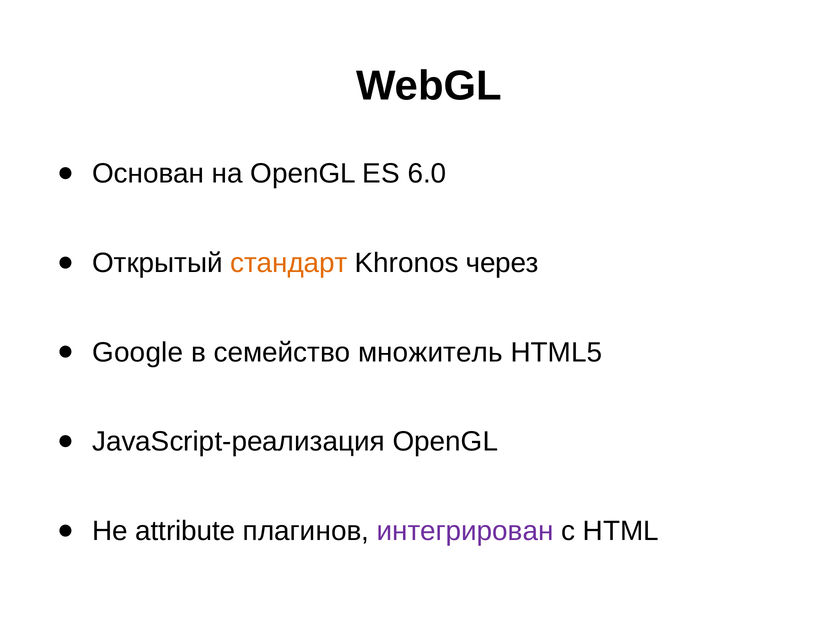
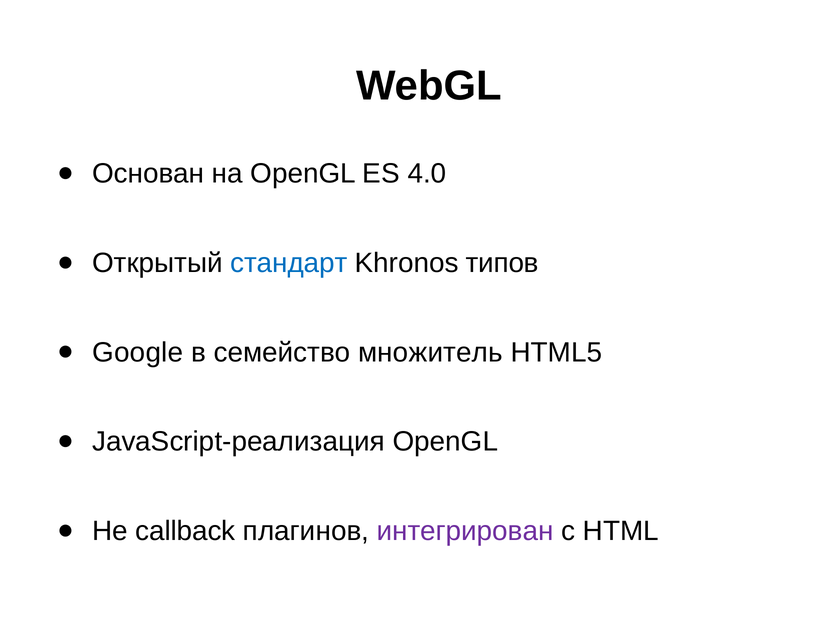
6.0: 6.0 -> 4.0
стандарт colour: orange -> blue
через: через -> типов
attribute: attribute -> callback
